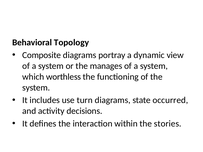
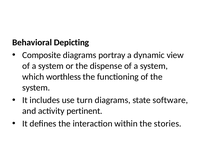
Topology: Topology -> Depicting
manages: manages -> dispense
occurred: occurred -> software
decisions: decisions -> pertinent
